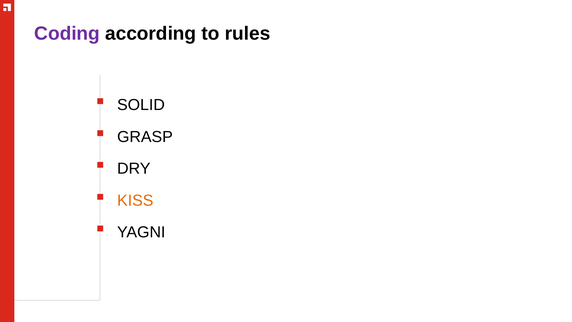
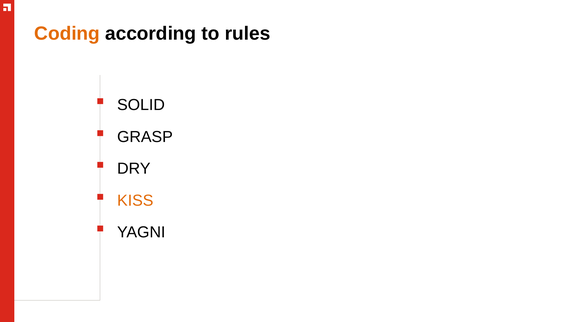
Coding colour: purple -> orange
